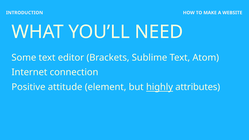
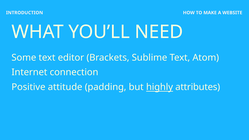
element: element -> padding
